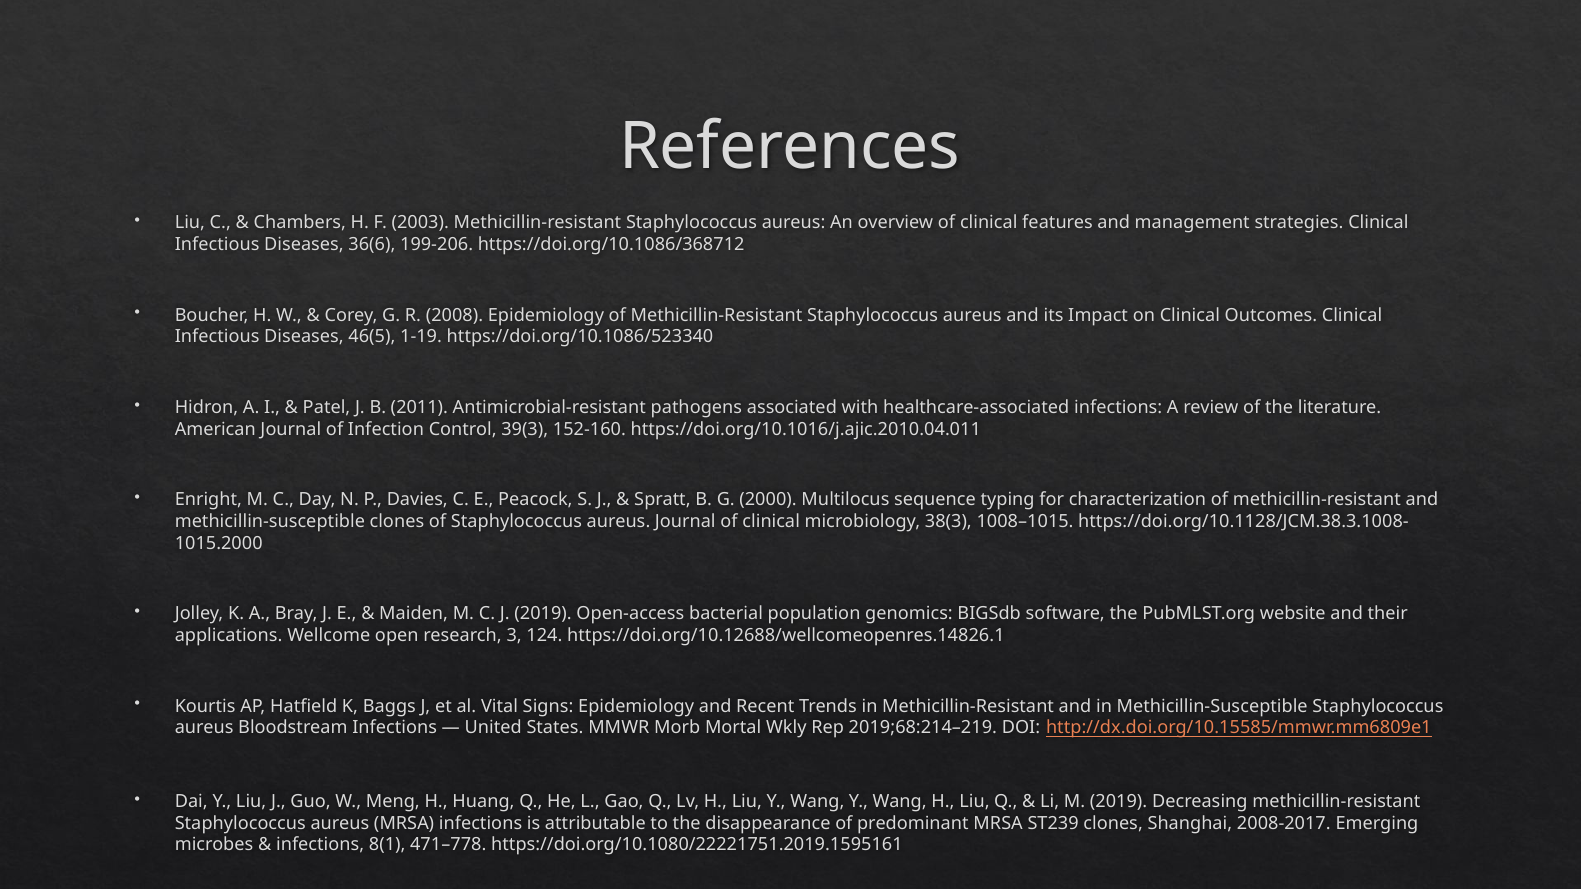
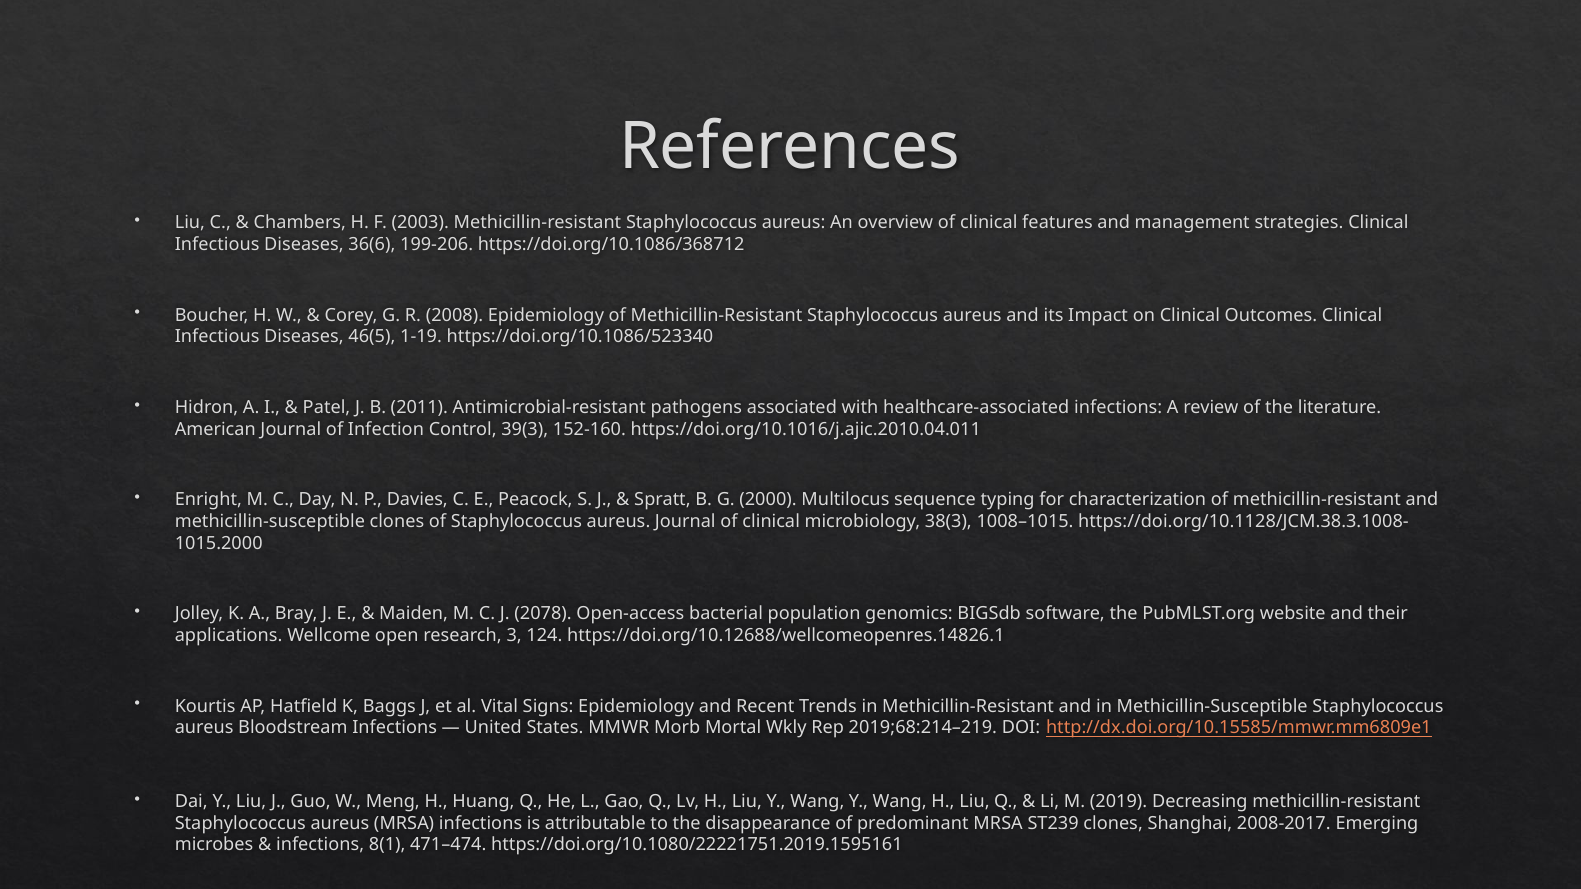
J 2019: 2019 -> 2078
471–778: 471–778 -> 471–474
